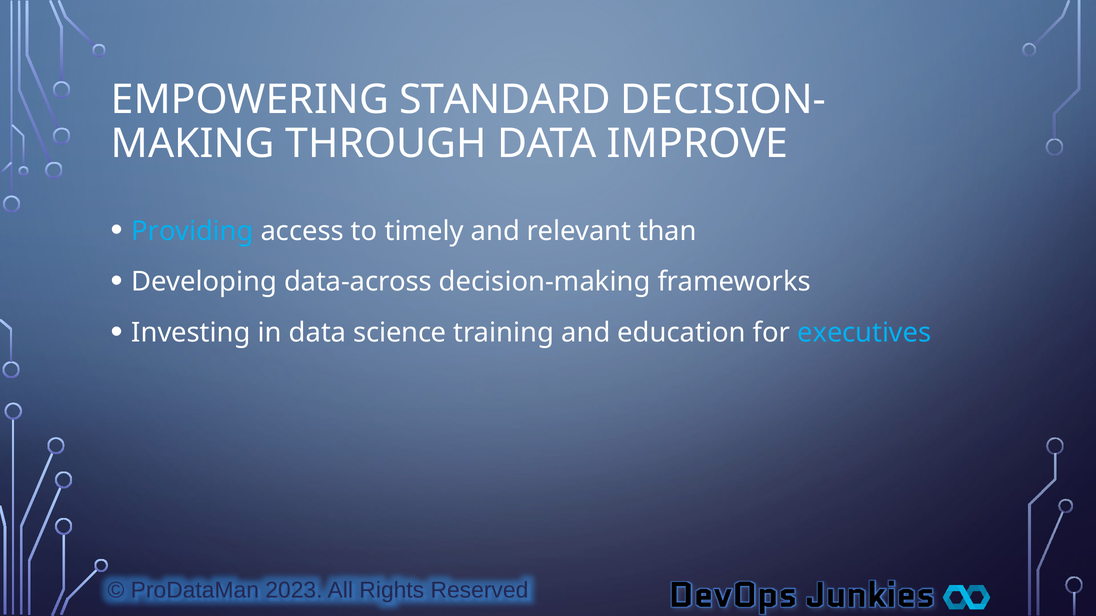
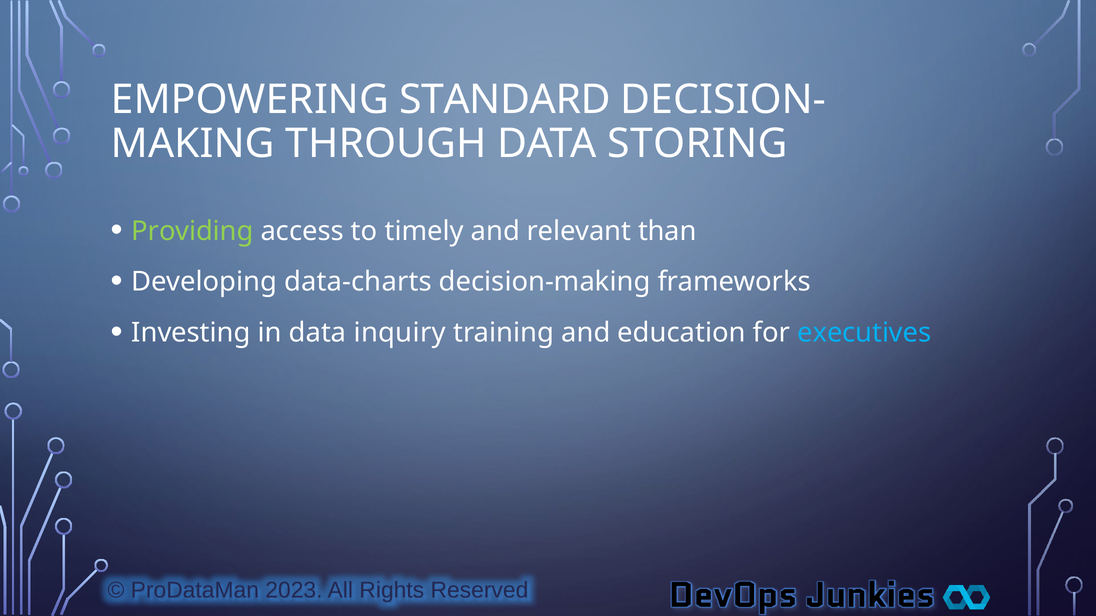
IMPROVE: IMPROVE -> STORING
Providing colour: light blue -> light green
data-across: data-across -> data-charts
science: science -> inquiry
